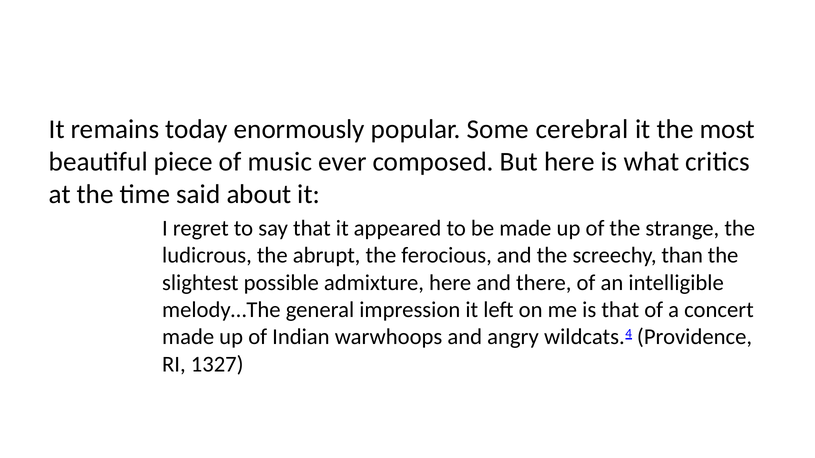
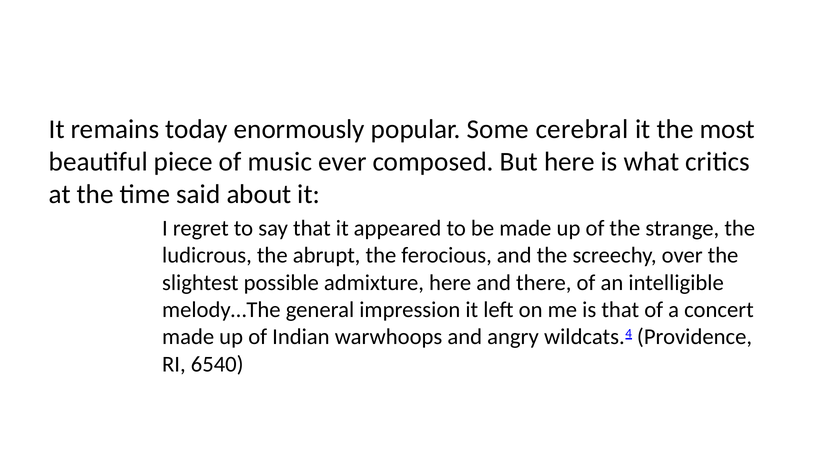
than: than -> over
1327: 1327 -> 6540
